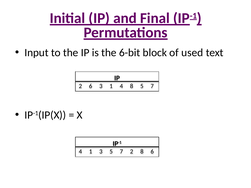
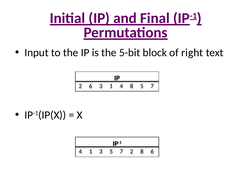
6-bit: 6-bit -> 5-bit
used: used -> right
